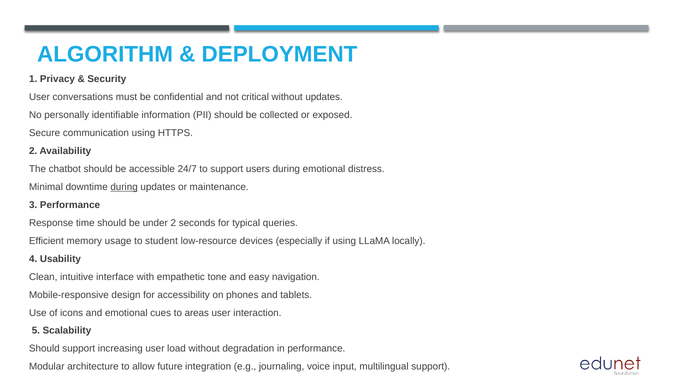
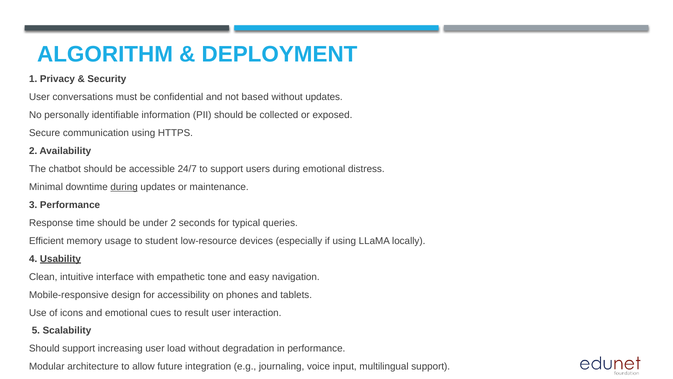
critical: critical -> based
Usability underline: none -> present
areas: areas -> result
